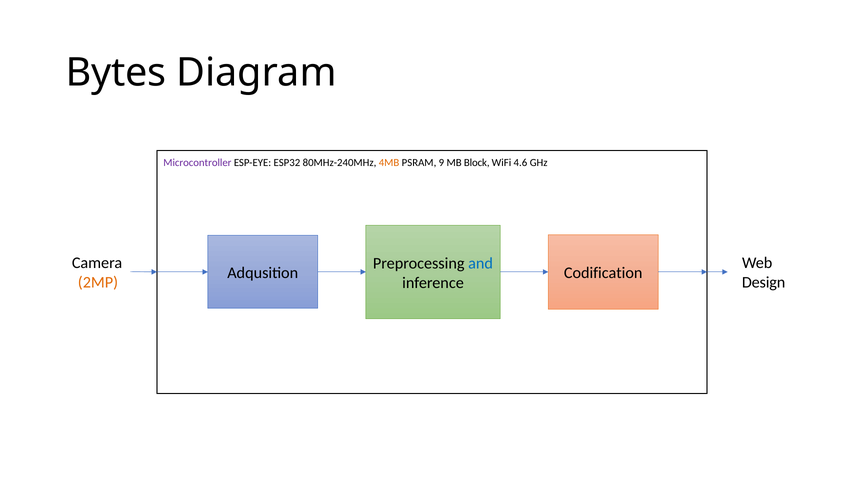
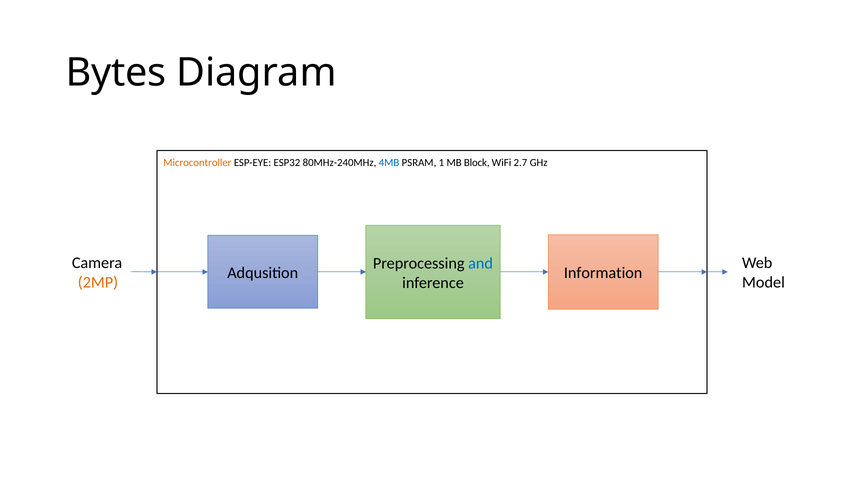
Microcontroller colour: purple -> orange
4MB colour: orange -> blue
9: 9 -> 1
4.6: 4.6 -> 2.7
Codification: Codification -> Information
Design: Design -> Model
